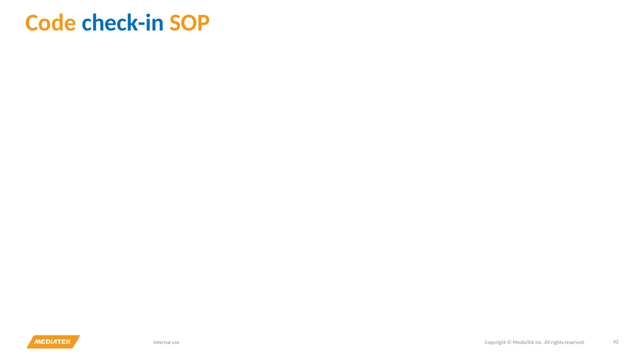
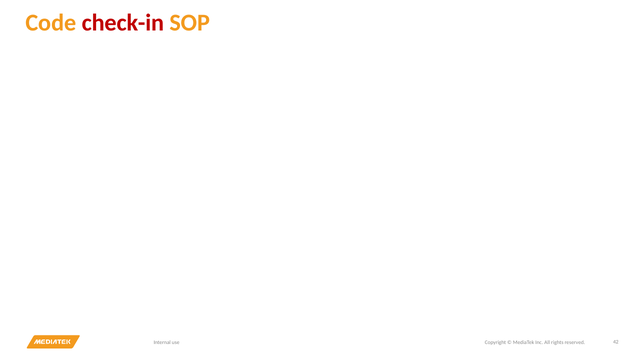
check-in colour: blue -> red
